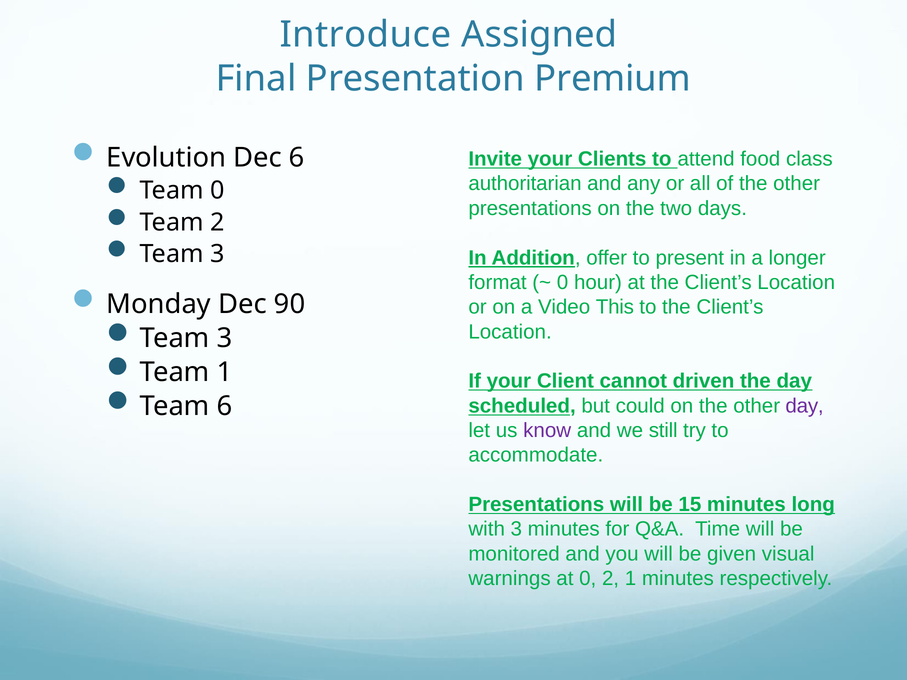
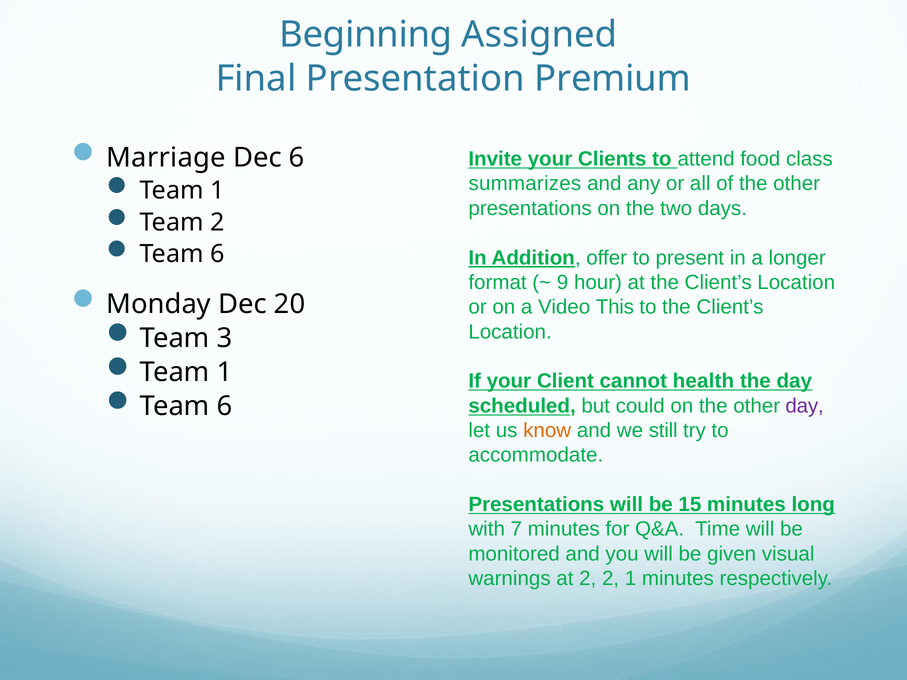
Introduce: Introduce -> Beginning
Evolution: Evolution -> Marriage
authoritarian: authoritarian -> summarizes
0 at (217, 191): 0 -> 1
3 at (217, 254): 3 -> 6
0 at (563, 282): 0 -> 9
90: 90 -> 20
driven: driven -> health
know colour: purple -> orange
with 3: 3 -> 7
at 0: 0 -> 2
